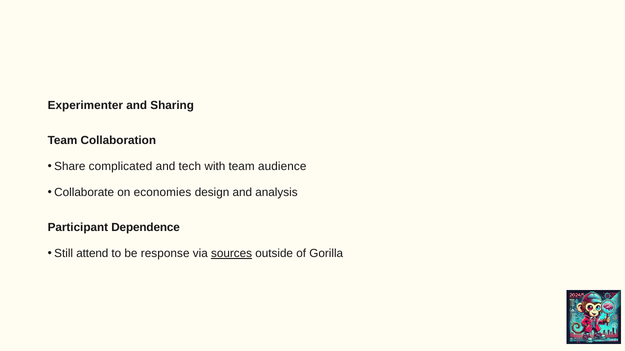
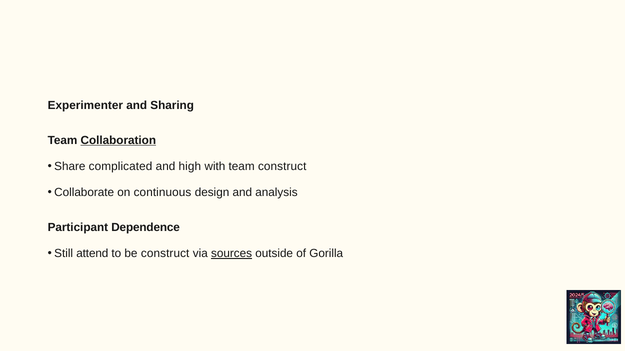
Collaboration underline: none -> present
tech: tech -> high
team audience: audience -> construct
economies: economies -> continuous
be response: response -> construct
